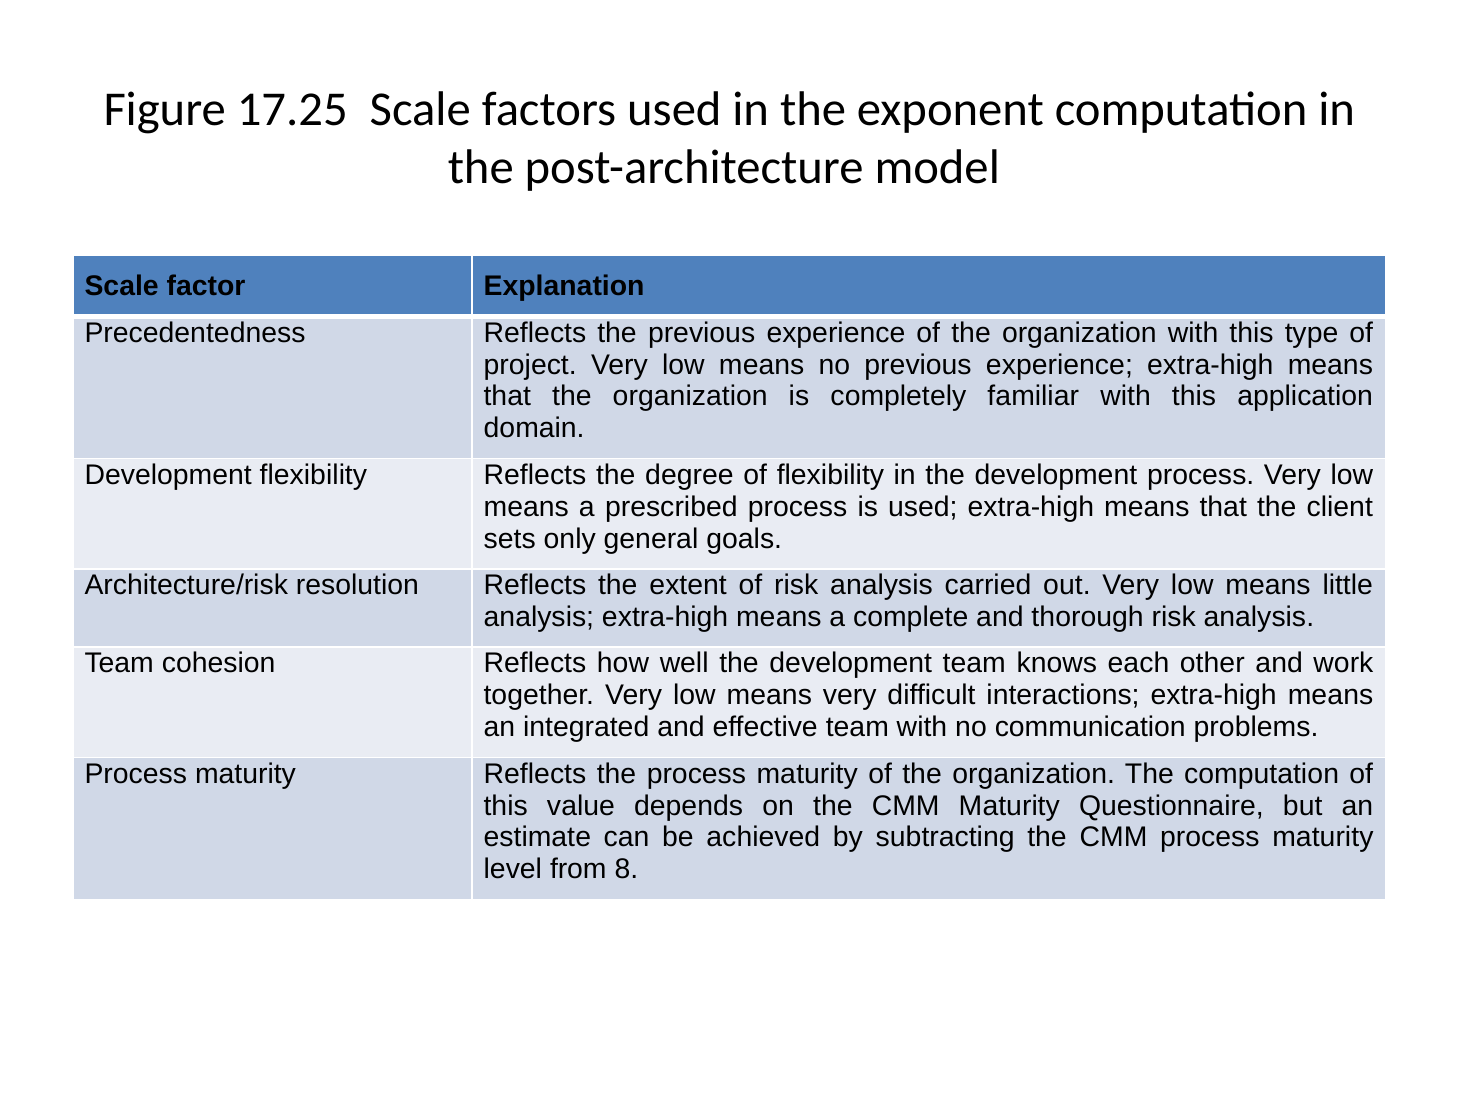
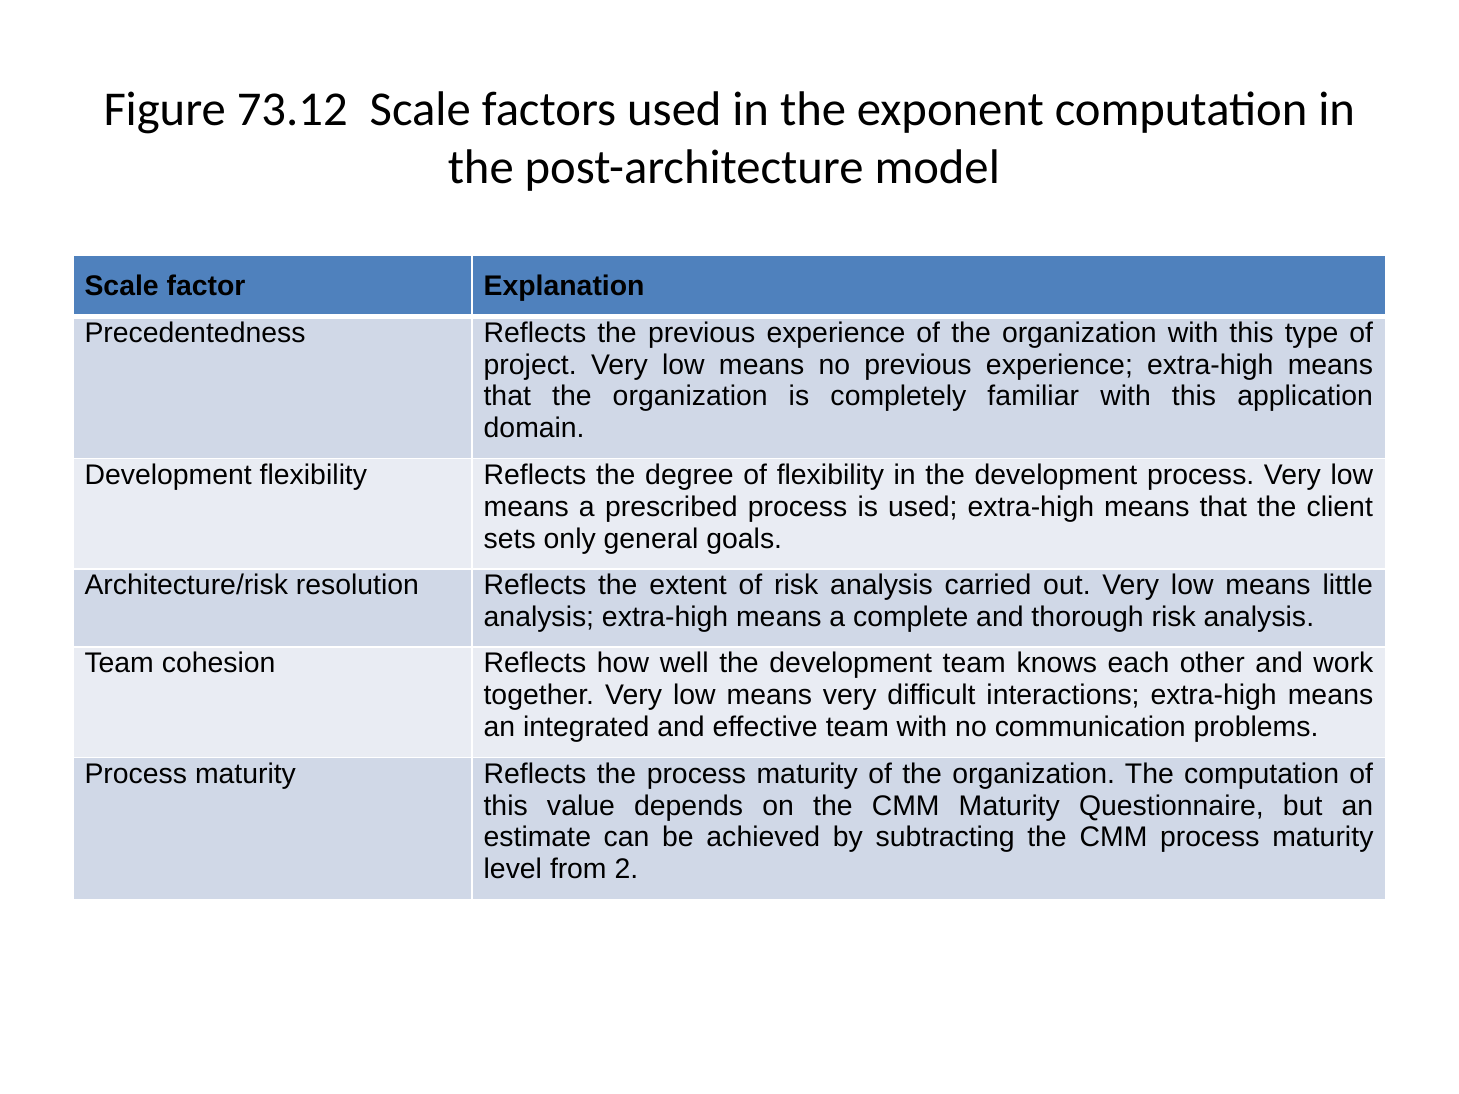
17.25: 17.25 -> 73.12
8: 8 -> 2
